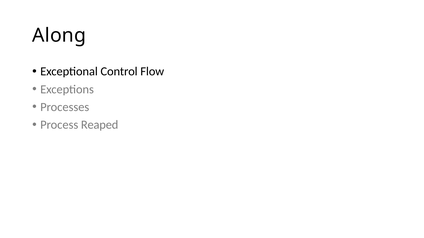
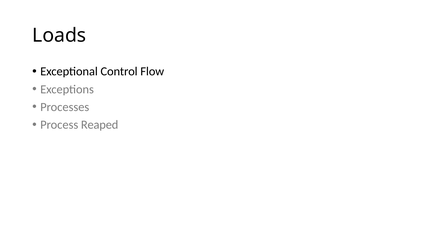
Along: Along -> Loads
